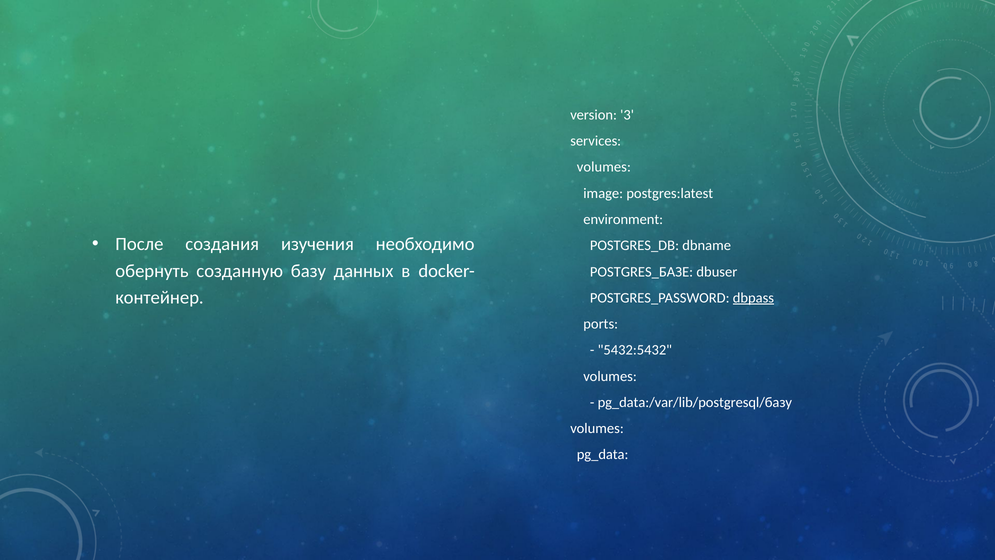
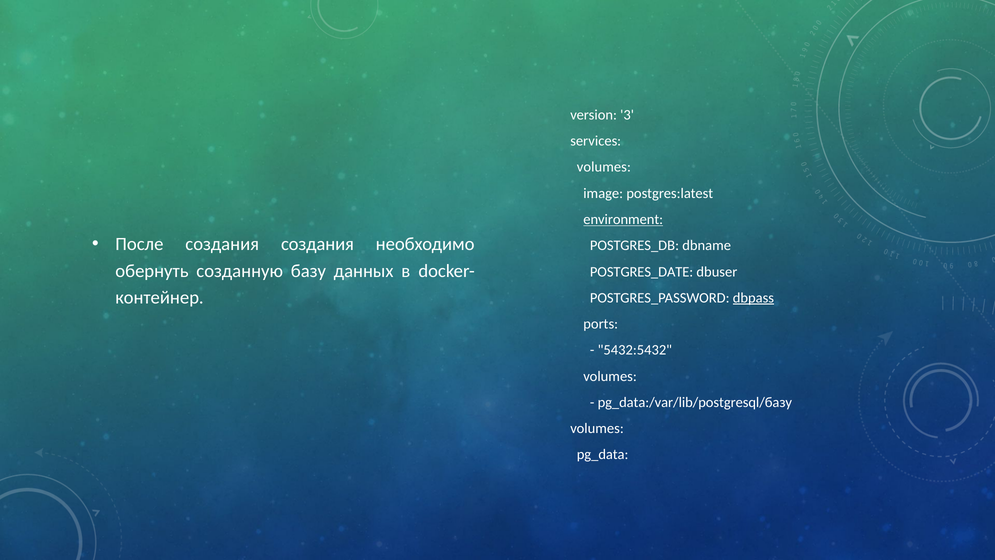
environment underline: none -> present
создания изучения: изучения -> создания
POSTGRES_БАЗЕ: POSTGRES_БАЗЕ -> POSTGRES_DATE
